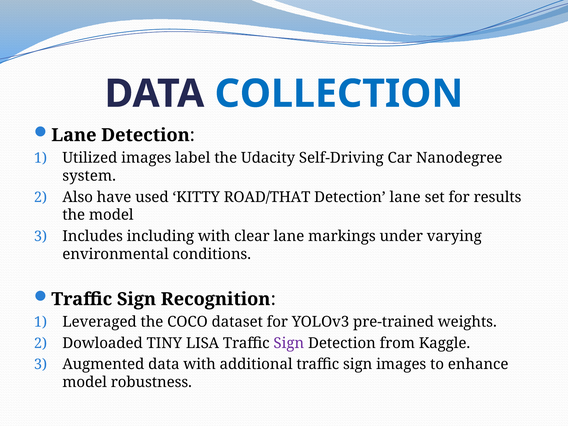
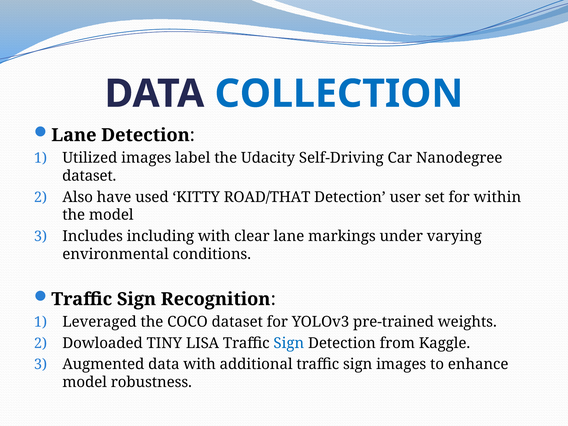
system at (89, 176): system -> dataset
Detection lane: lane -> user
results: results -> within
Sign at (289, 343) colour: purple -> blue
